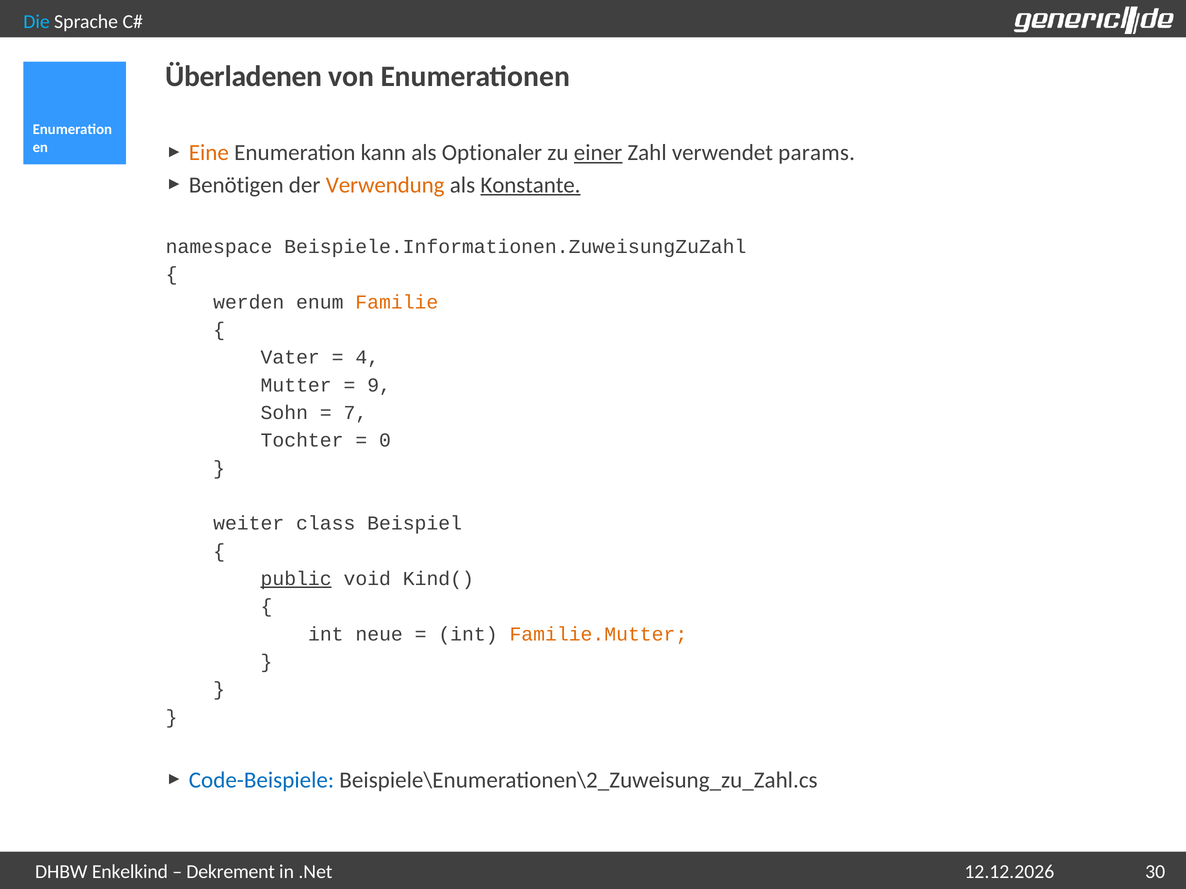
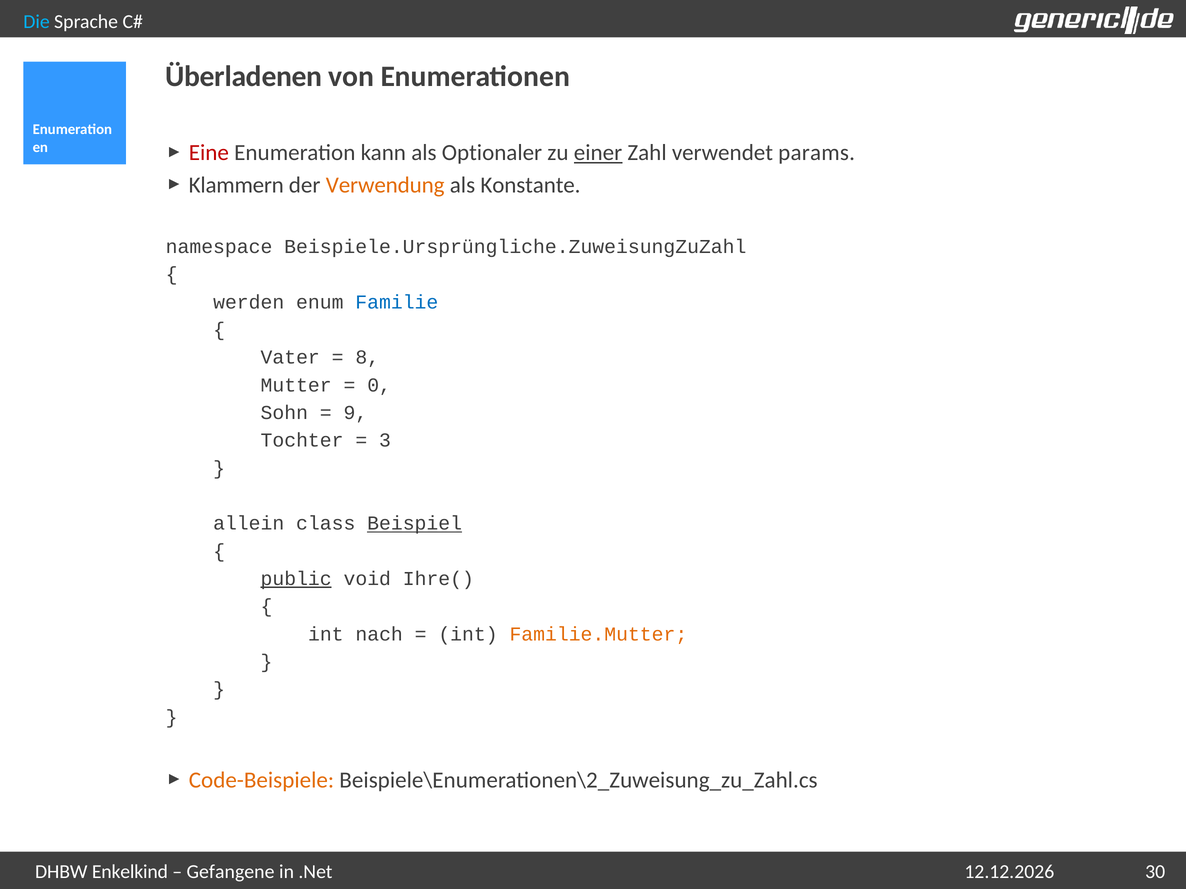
Eine colour: orange -> red
Benötigen: Benötigen -> Klammern
Konstante underline: present -> none
Beispiele.Informationen.ZuweisungZuZahl: Beispiele.Informationen.ZuweisungZuZahl -> Beispiele.Ursprüngliche.ZuweisungZuZahl
Familie colour: orange -> blue
4: 4 -> 8
9: 9 -> 0
7: 7 -> 9
0: 0 -> 3
weiter: weiter -> allein
Beispiel underline: none -> present
Kind(: Kind( -> Ihre(
neue: neue -> nach
Code-Beispiele colour: blue -> orange
Dekrement: Dekrement -> Gefangene
